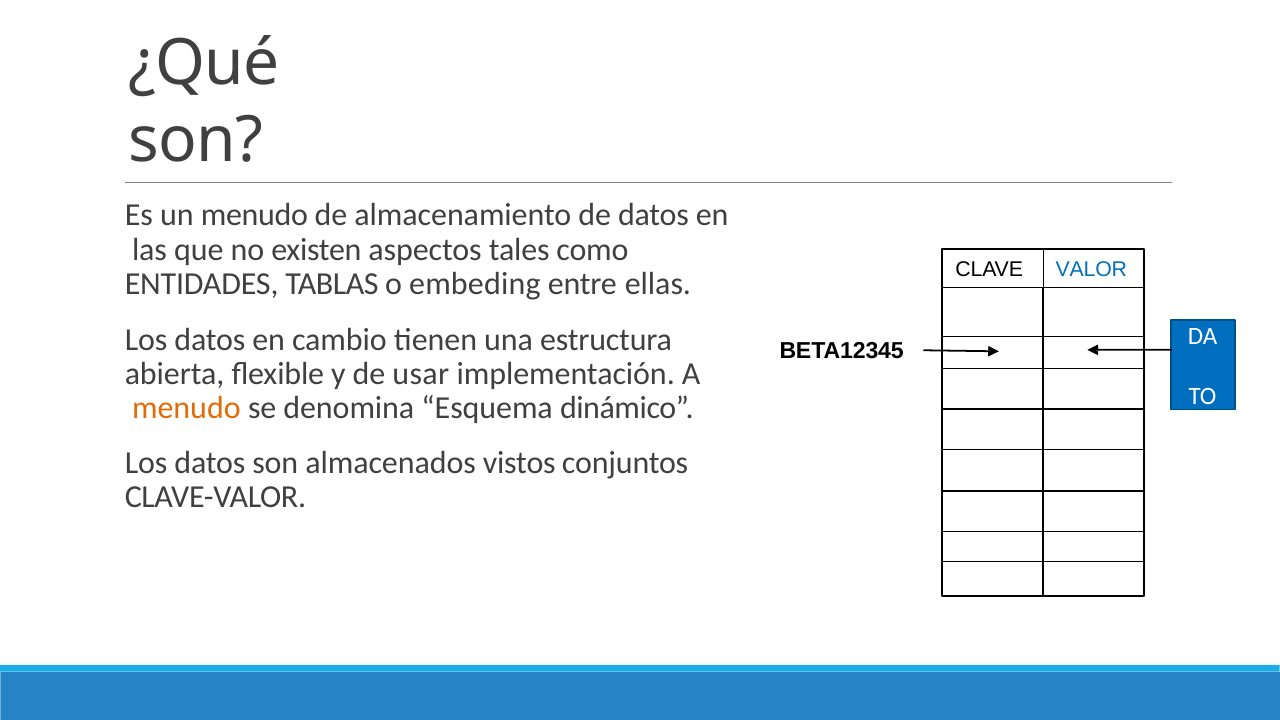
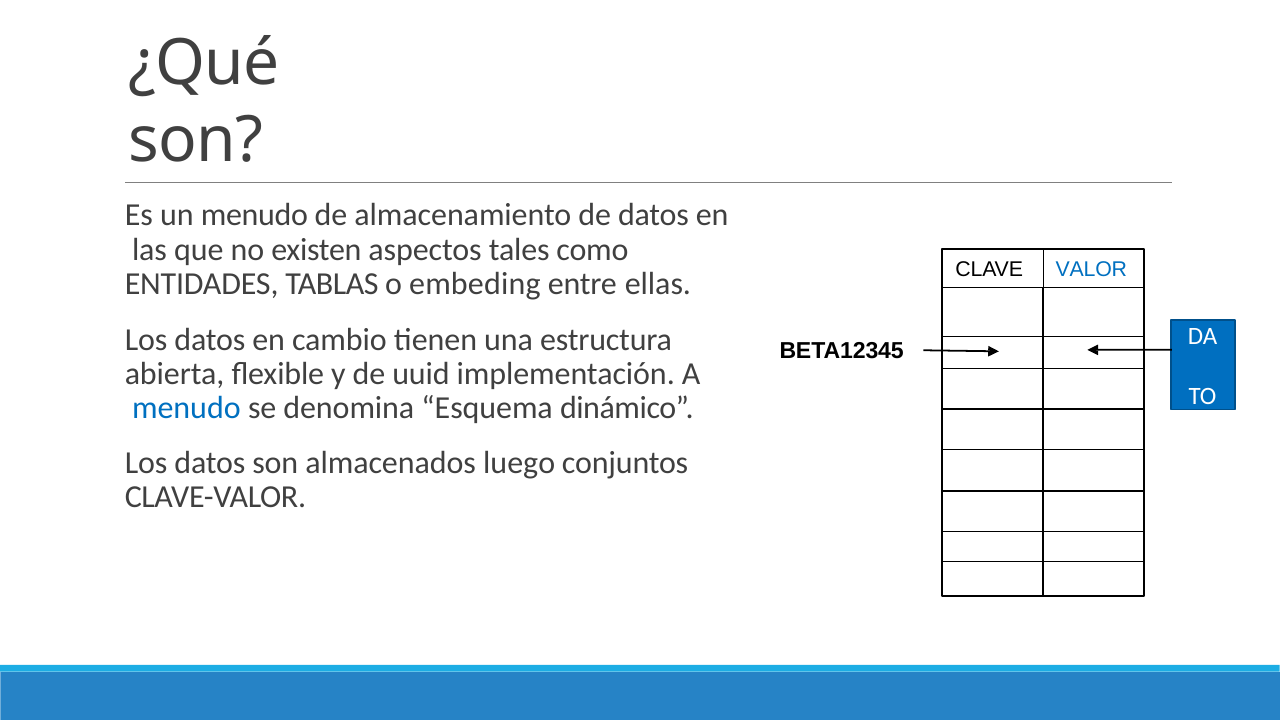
usar: usar -> uuid
menudo at (186, 408) colour: orange -> blue
vistos: vistos -> luego
